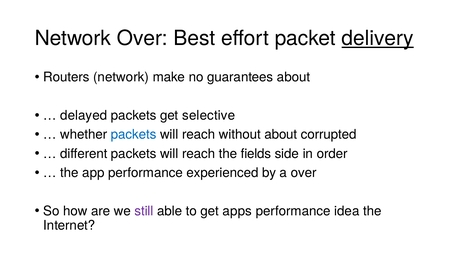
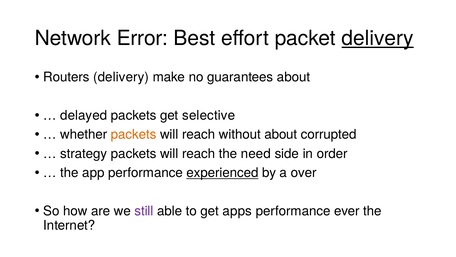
Network Over: Over -> Error
Routers network: network -> delivery
packets at (134, 134) colour: blue -> orange
different: different -> strategy
fields: fields -> need
experienced underline: none -> present
idea: idea -> ever
